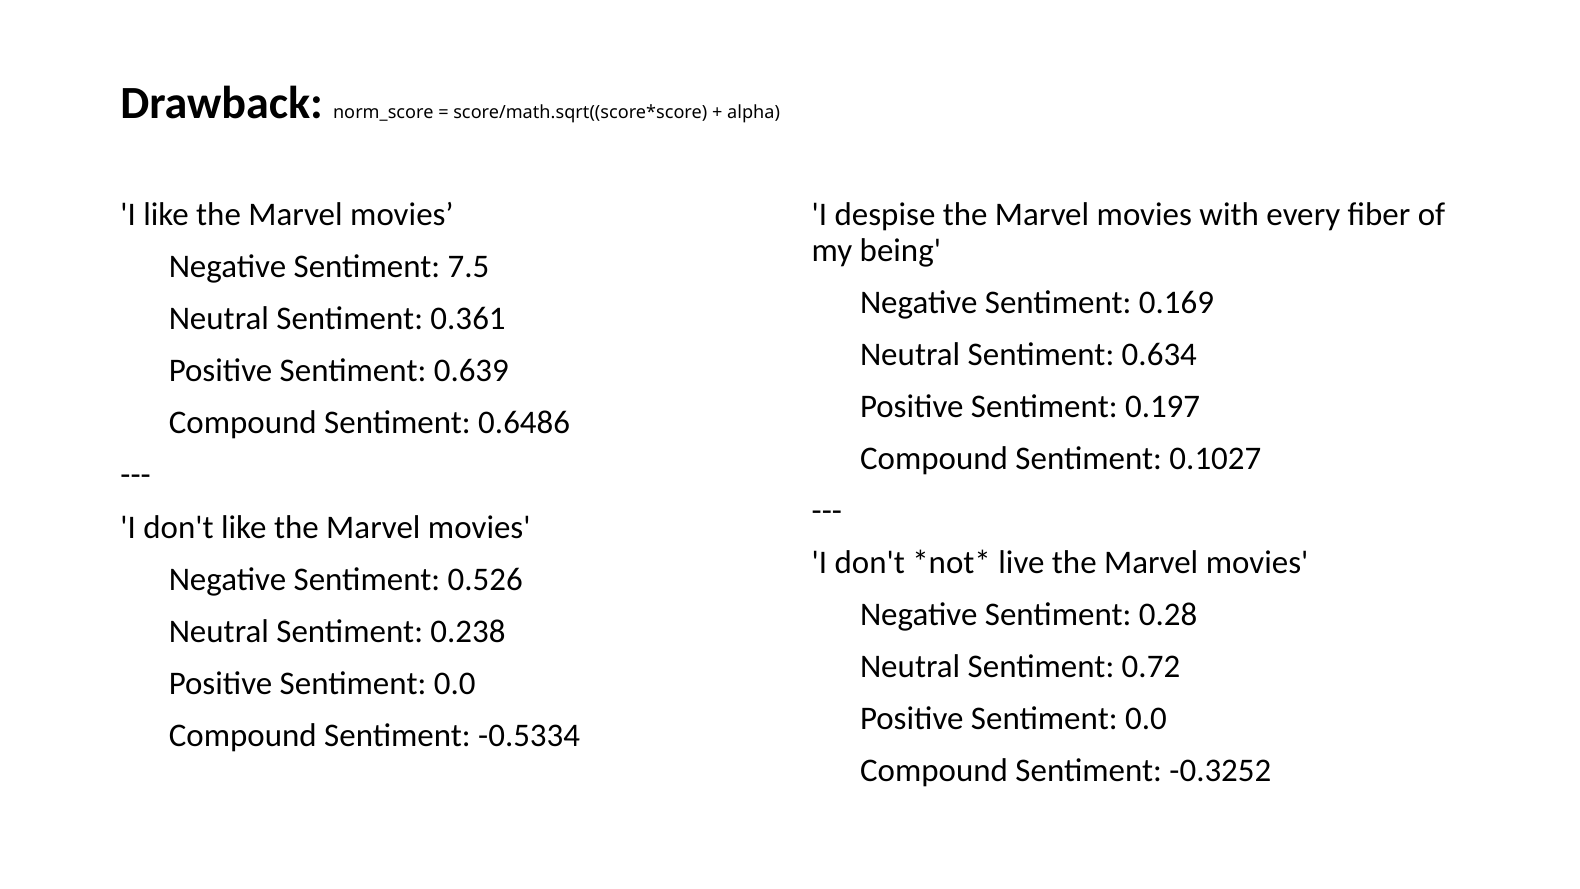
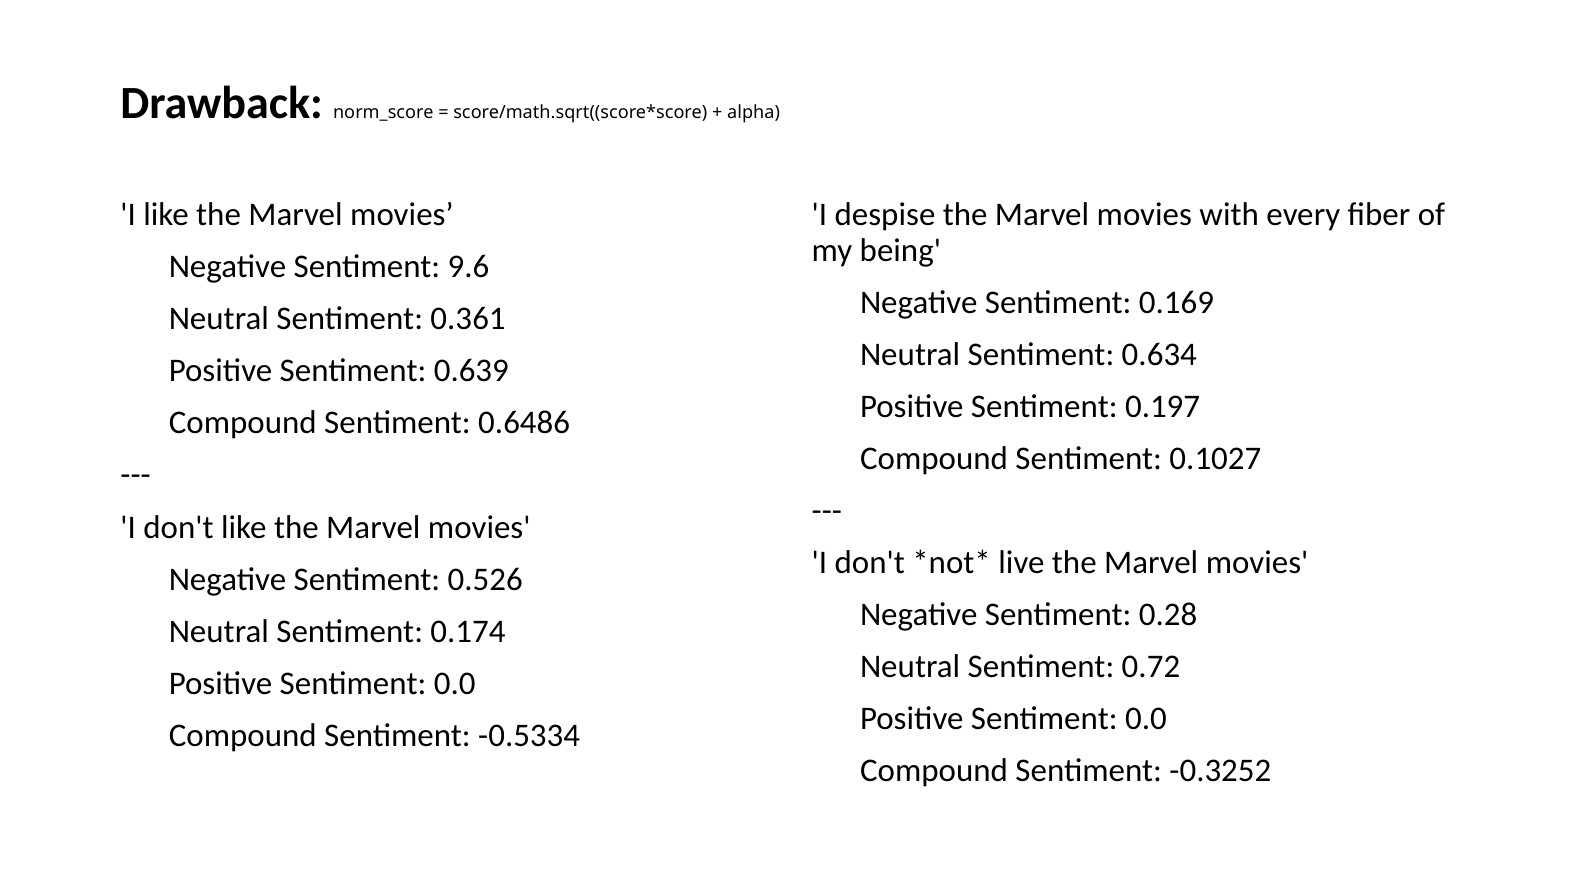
7.5: 7.5 -> 9.6
0.238: 0.238 -> 0.174
